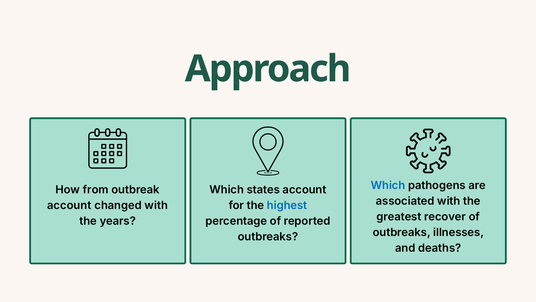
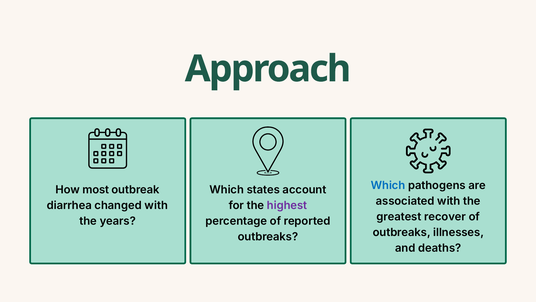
from: from -> most
account at (69, 205): account -> diarrhea
highest colour: blue -> purple
